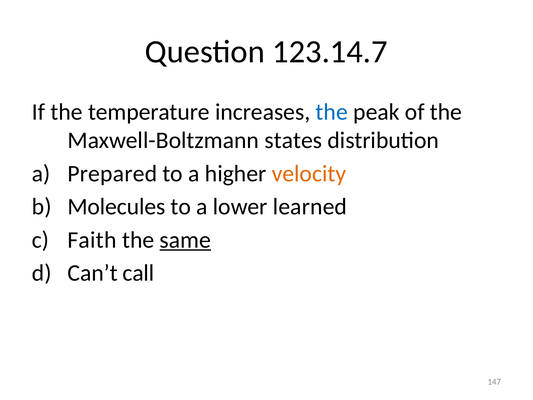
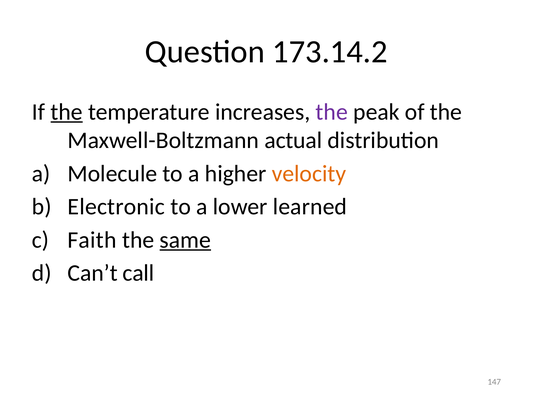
123.14.7: 123.14.7 -> 173.14.2
the at (67, 112) underline: none -> present
the at (332, 112) colour: blue -> purple
states: states -> actual
Prepared: Prepared -> Molecule
Molecules: Molecules -> Electronic
